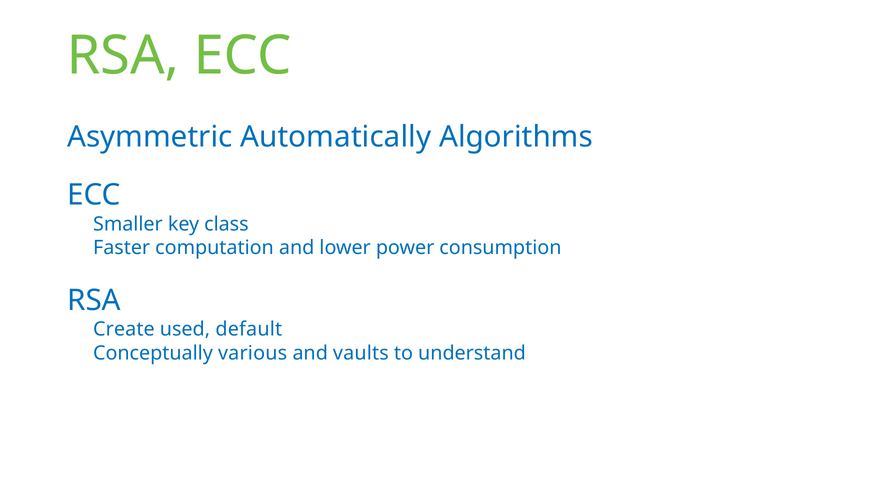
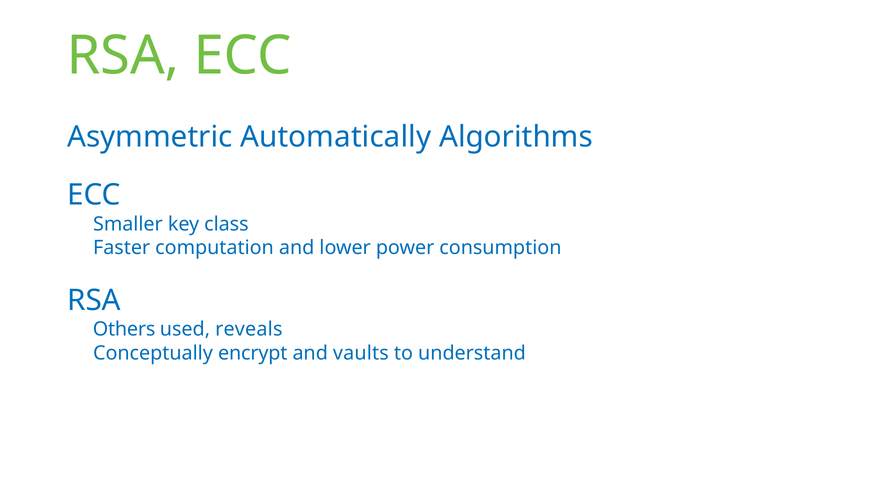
Create: Create -> Others
default: default -> reveals
various: various -> encrypt
